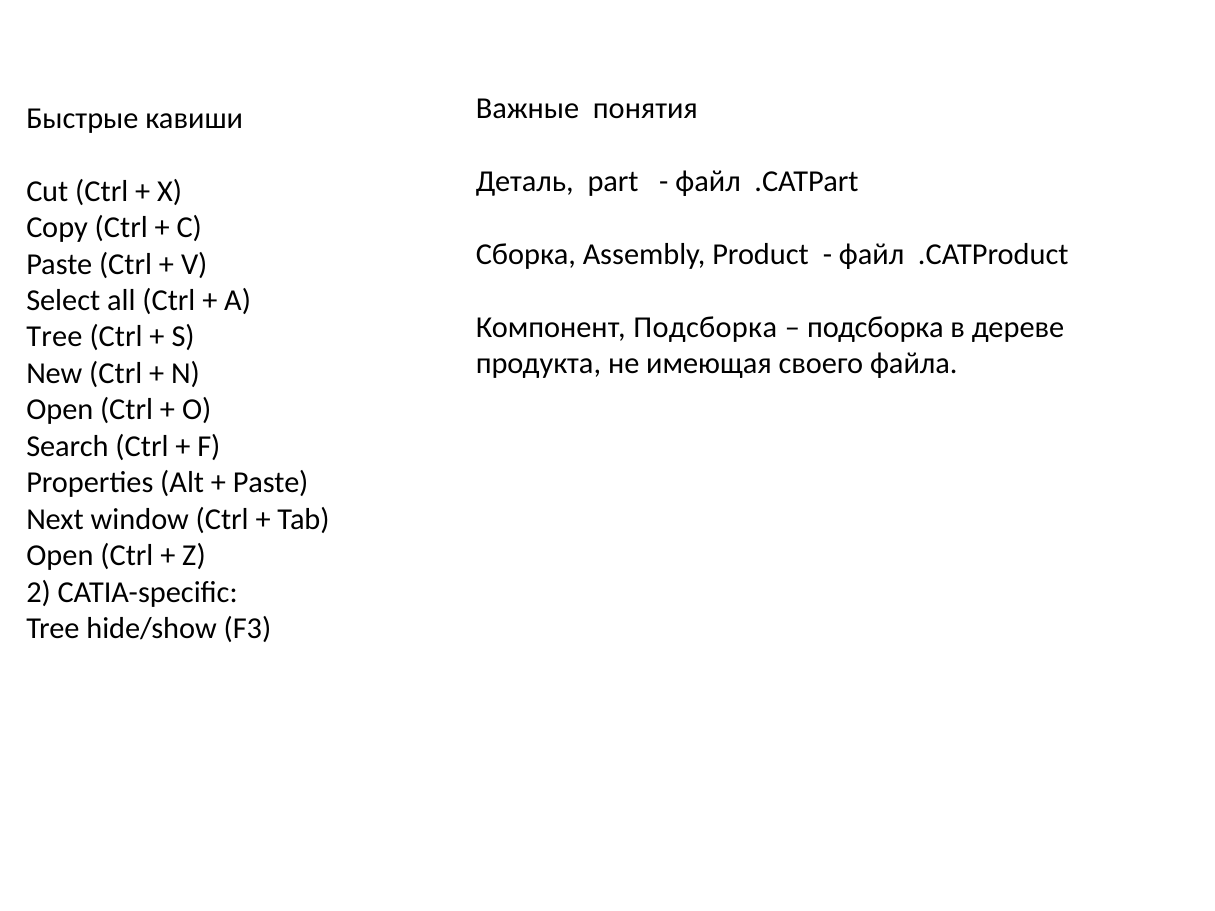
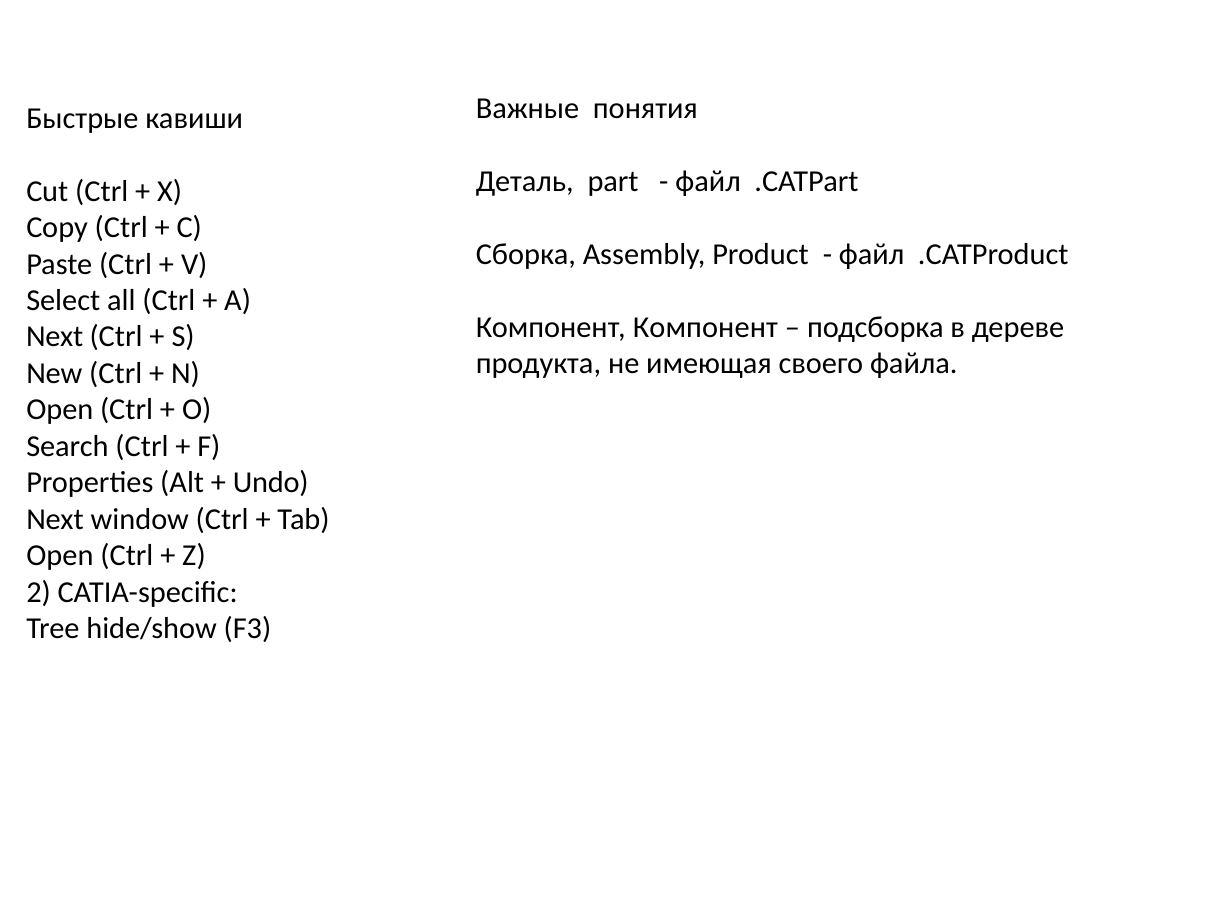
Компонент Подсборка: Подсборка -> Компонент
Tree at (54, 337): Tree -> Next
Paste at (271, 483): Paste -> Undo
